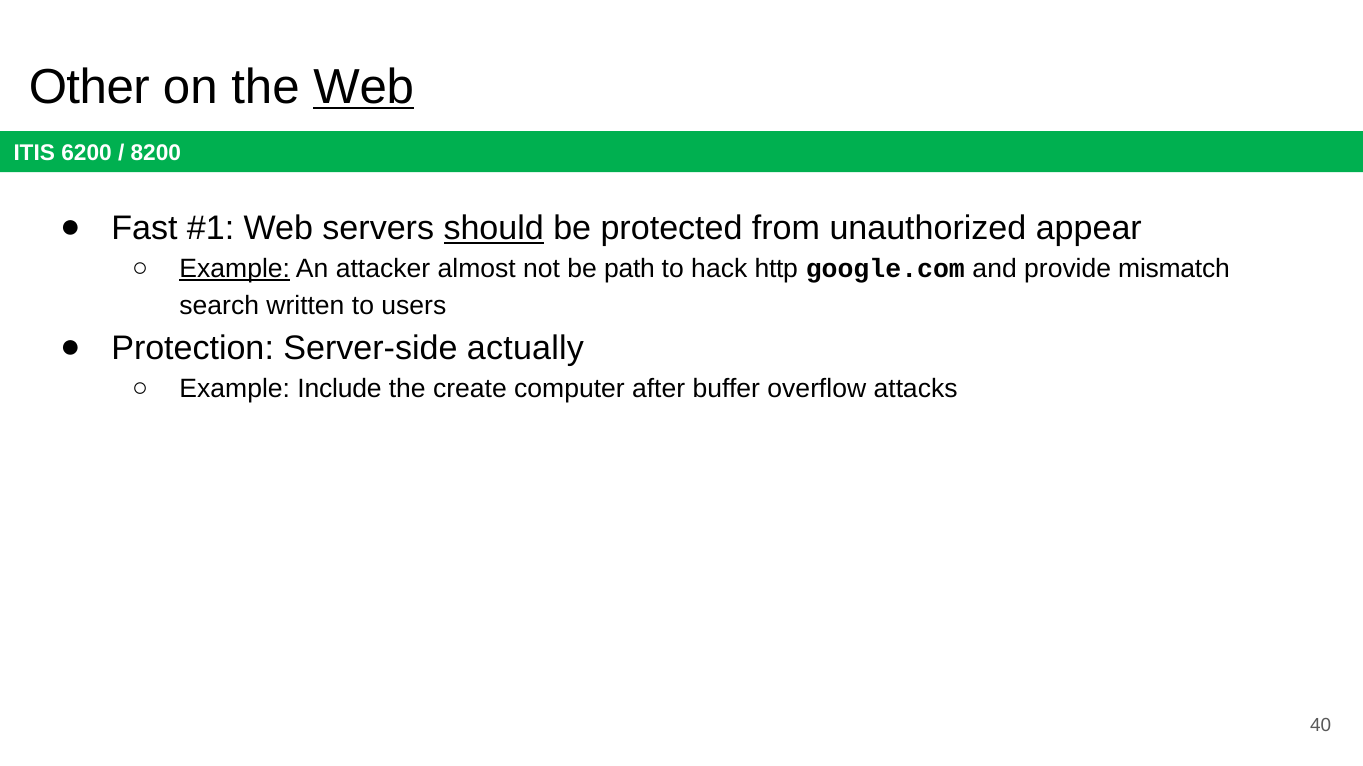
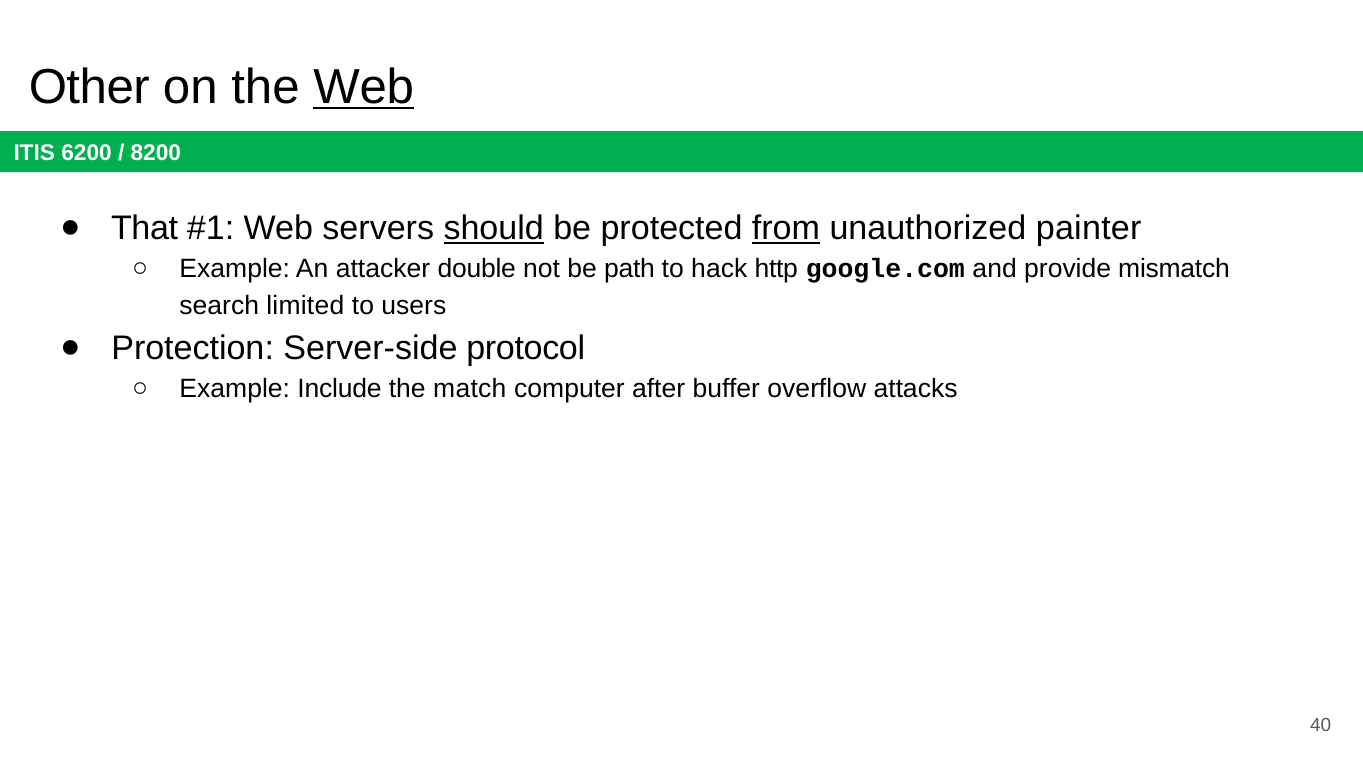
Fast: Fast -> That
from underline: none -> present
appear: appear -> painter
Example at (235, 269) underline: present -> none
almost: almost -> double
written: written -> limited
actually: actually -> protocol
create: create -> match
